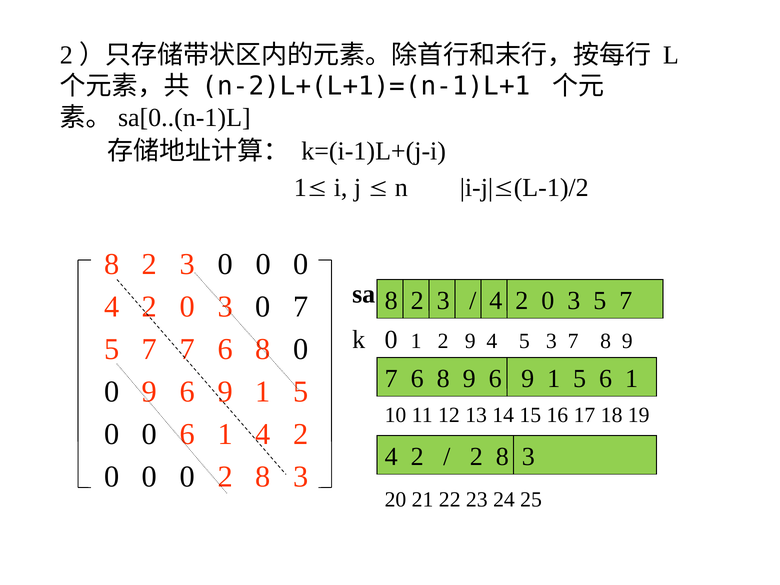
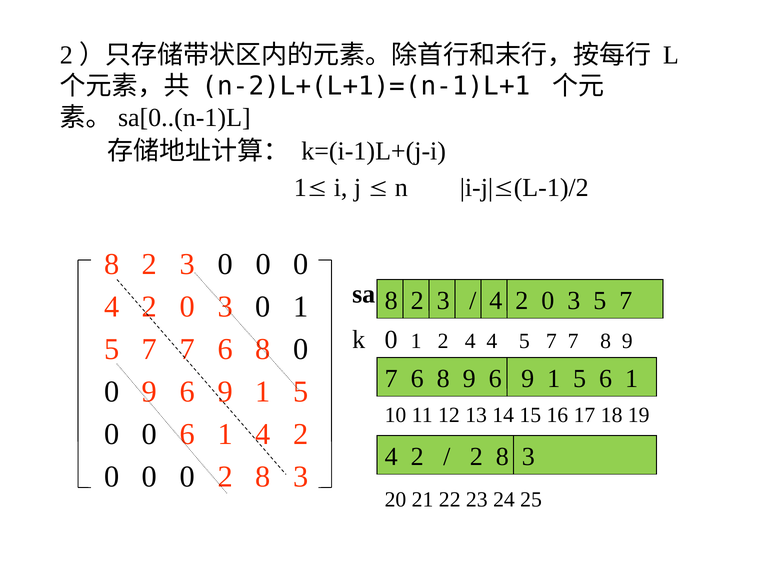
3 0 7: 7 -> 1
2 9: 9 -> 4
4 5 3: 3 -> 7
